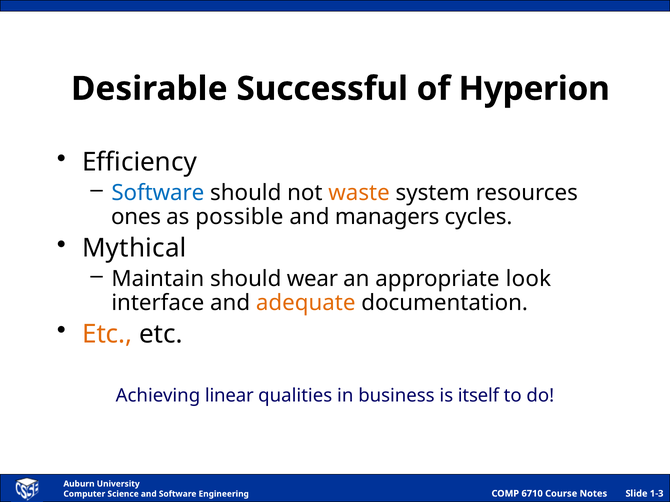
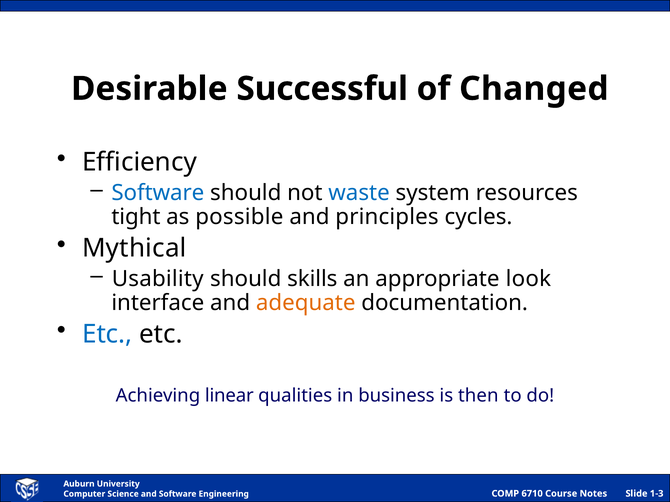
Hyperion: Hyperion -> Changed
waste colour: orange -> blue
ones: ones -> tight
managers: managers -> principles
Maintain: Maintain -> Usability
wear: wear -> skills
Etc at (107, 335) colour: orange -> blue
itself: itself -> then
